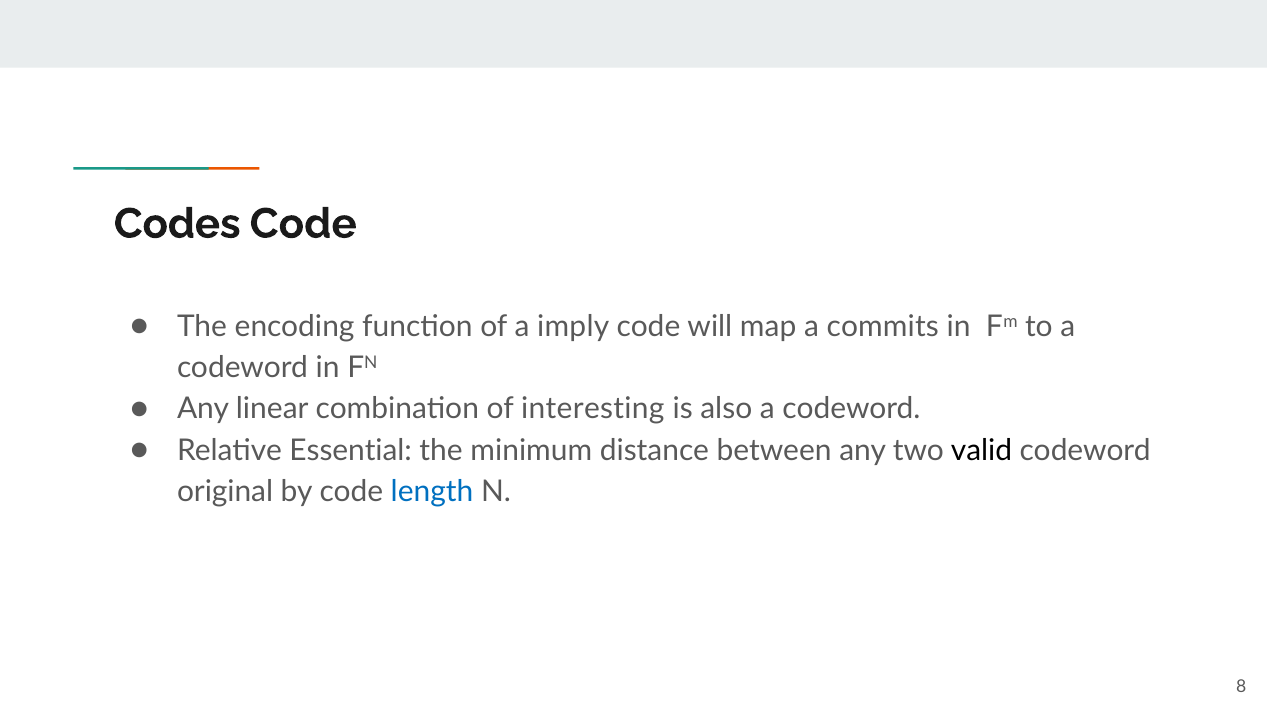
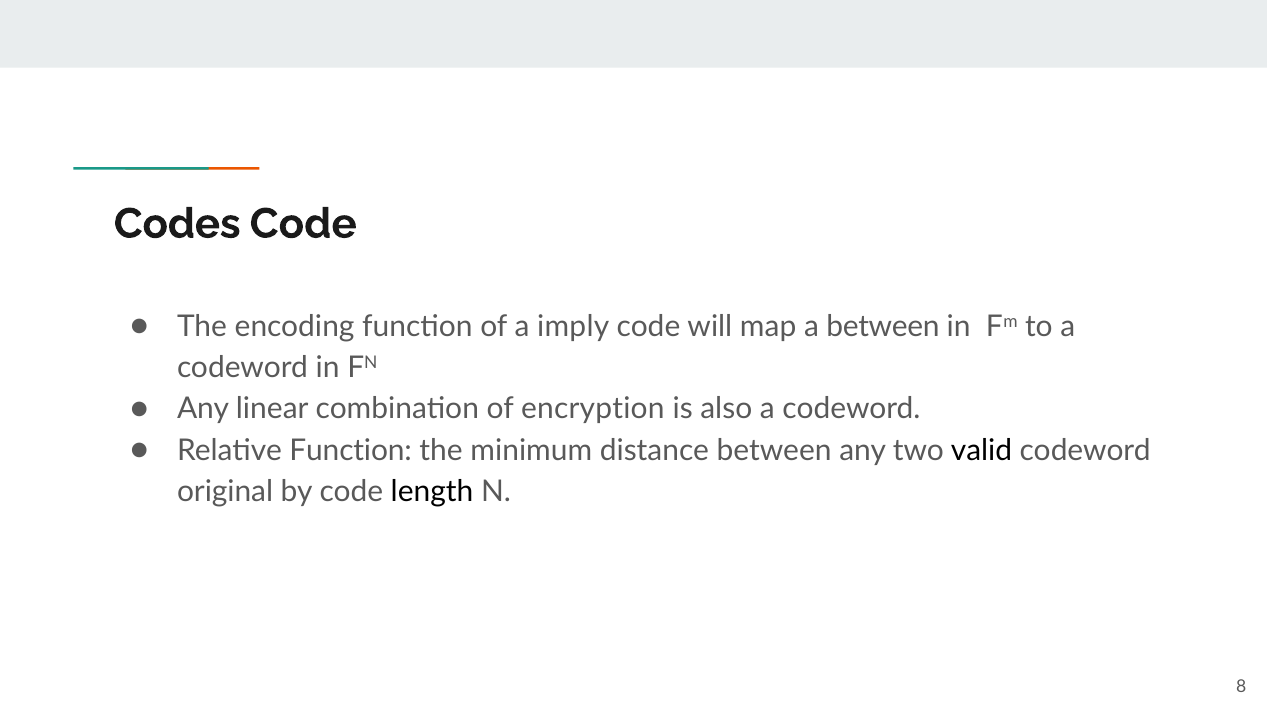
a commits: commits -> between
interesting: interesting -> encryption
Relative Essential: Essential -> Function
length colour: blue -> black
